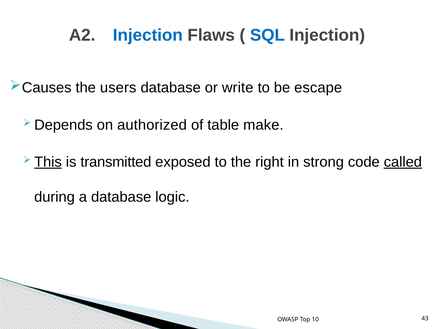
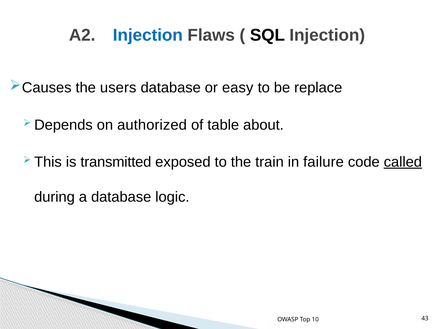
SQL colour: blue -> black
write: write -> easy
escape: escape -> replace
make: make -> about
This underline: present -> none
right: right -> train
strong: strong -> failure
